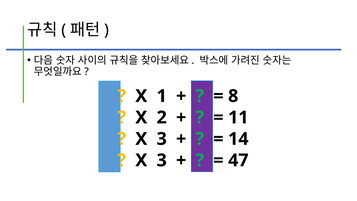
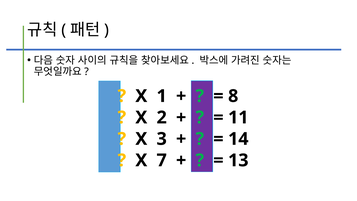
3 at (162, 160): 3 -> 7
47: 47 -> 13
